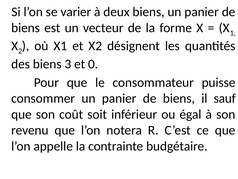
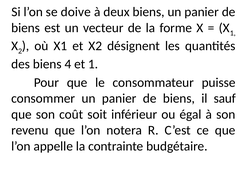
varier: varier -> doive
3: 3 -> 4
et 0: 0 -> 1
